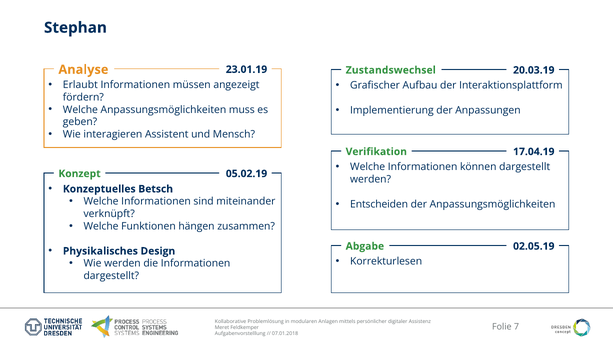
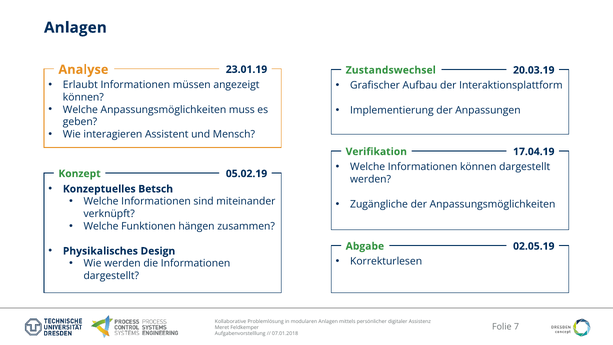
Stephan at (75, 28): Stephan -> Anlagen
fördern at (83, 97): fördern -> können
Entscheiden: Entscheiden -> Zugängliche
